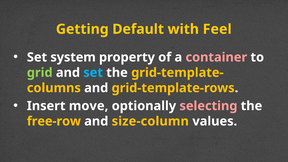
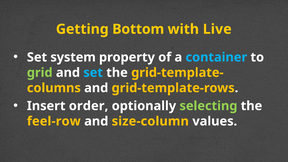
Default: Default -> Bottom
Feel: Feel -> Live
container colour: pink -> light blue
move: move -> order
selecting colour: pink -> light green
free-row: free-row -> feel-row
